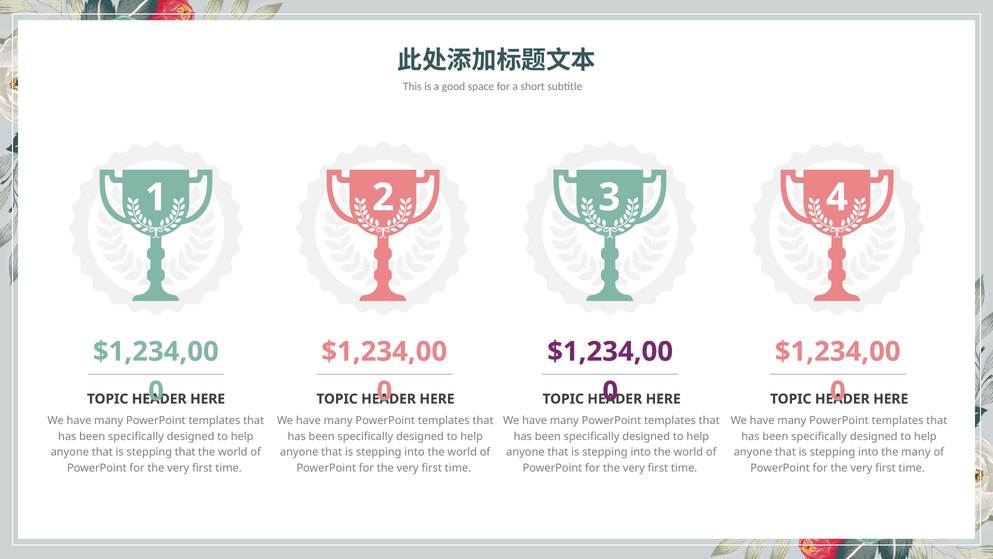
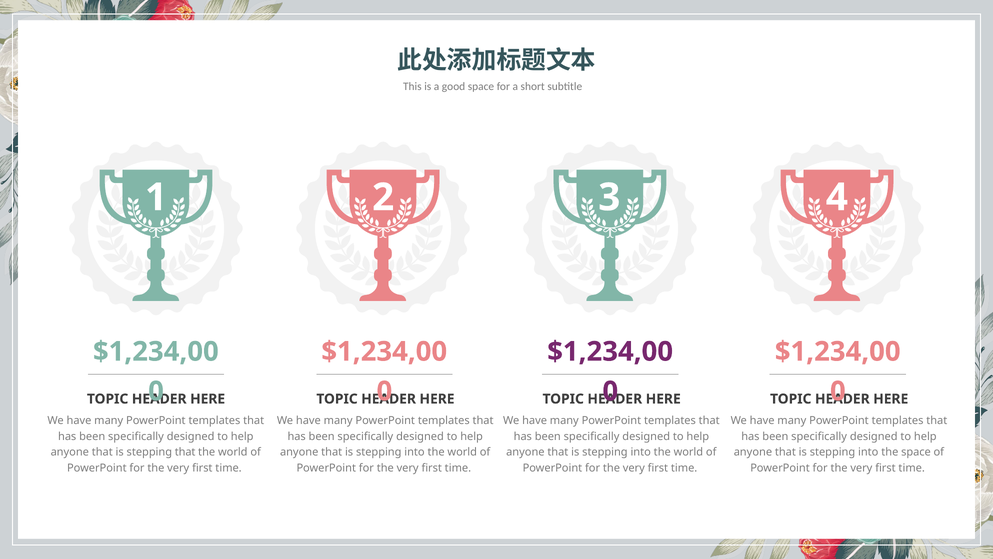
the many: many -> space
